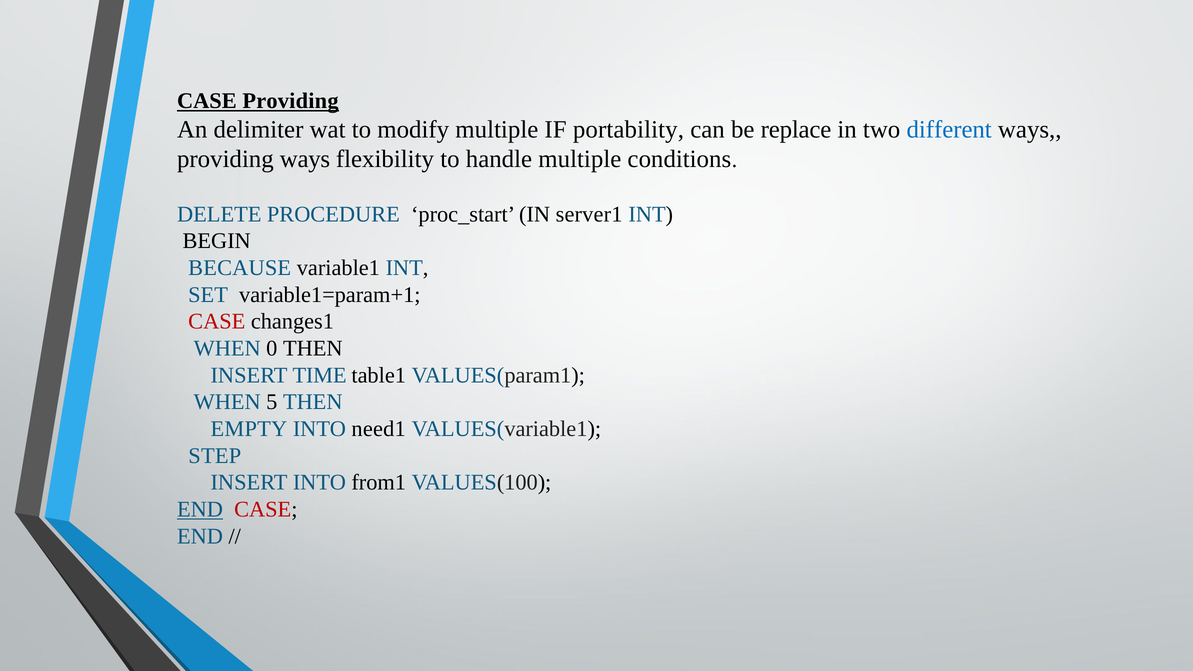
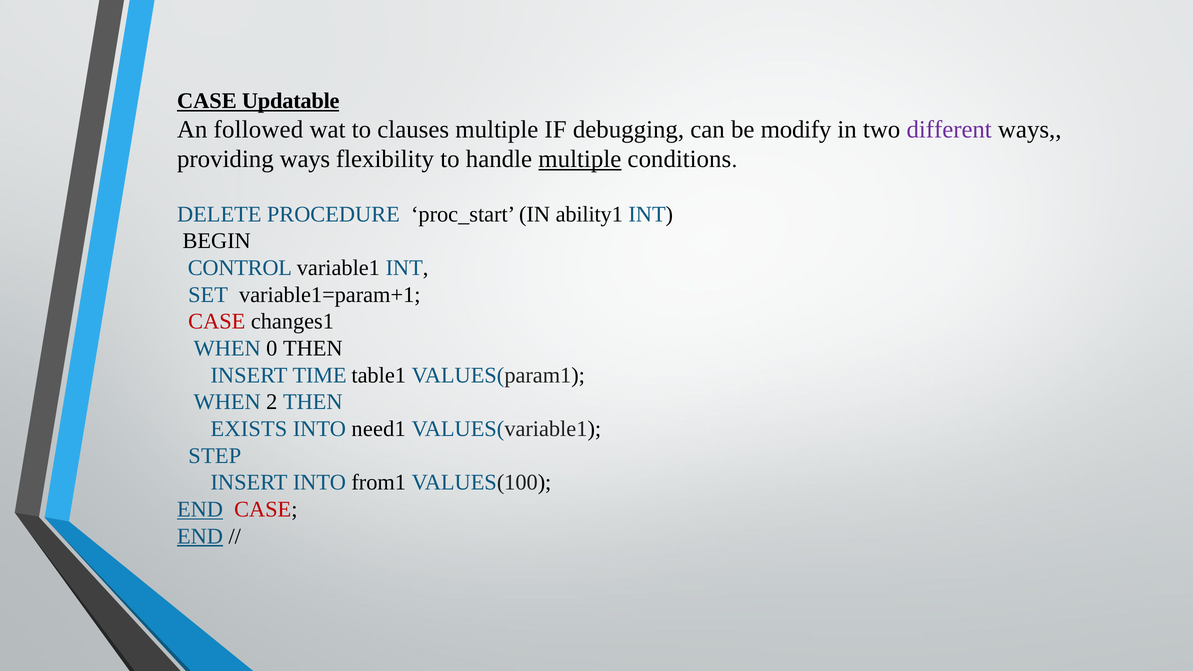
CASE Providing: Providing -> Updatable
delimiter: delimiter -> followed
modify: modify -> clauses
portability: portability -> debugging
replace: replace -> modify
different colour: blue -> purple
multiple at (580, 159) underline: none -> present
server1: server1 -> ability1
BECAUSE: BECAUSE -> CONTROL
5: 5 -> 2
EMPTY: EMPTY -> EXISTS
END at (200, 536) underline: none -> present
